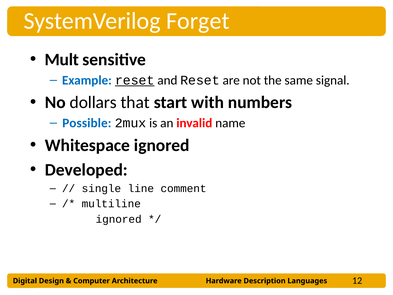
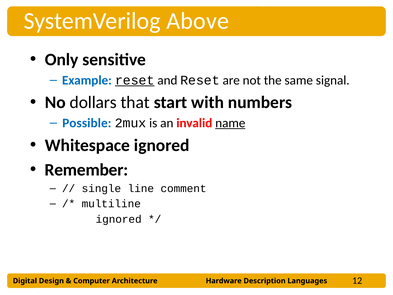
Forget: Forget -> Above
Mult: Mult -> Only
name underline: none -> present
Developed: Developed -> Remember
